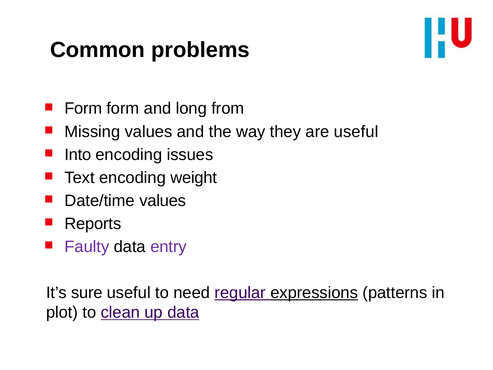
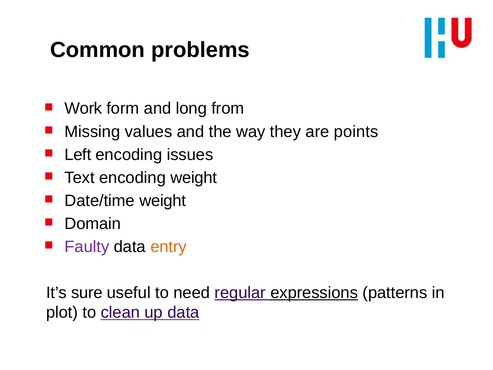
Form at (83, 108): Form -> Work
are useful: useful -> points
Into: Into -> Left
Date/time values: values -> weight
Reports: Reports -> Domain
entry colour: purple -> orange
